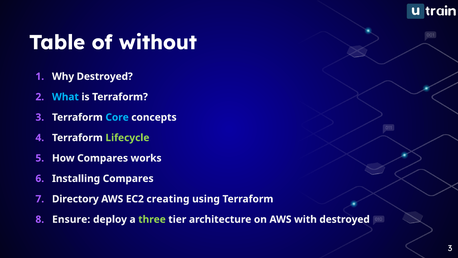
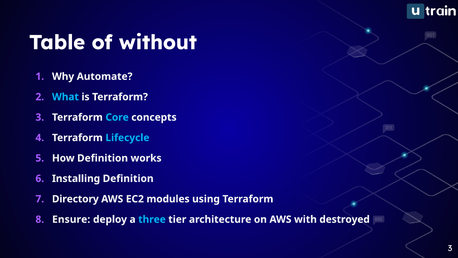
Why Destroyed: Destroyed -> Automate
Lifecycle colour: light green -> light blue
How Compares: Compares -> Definition
Installing Compares: Compares -> Definition
creating: creating -> modules
three colour: light green -> light blue
